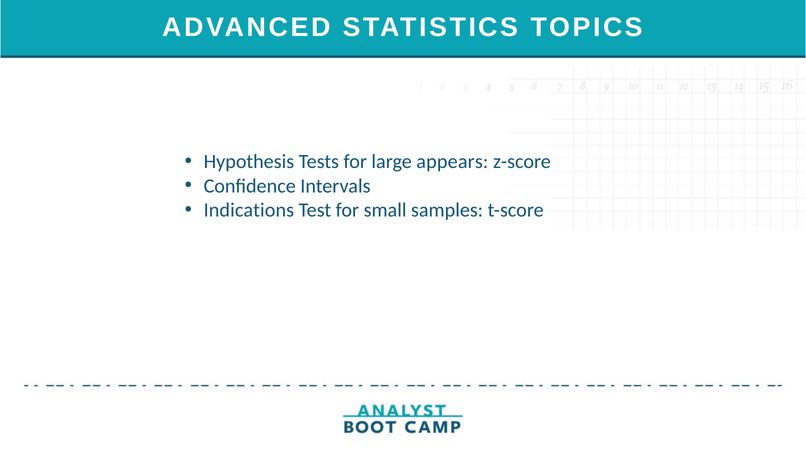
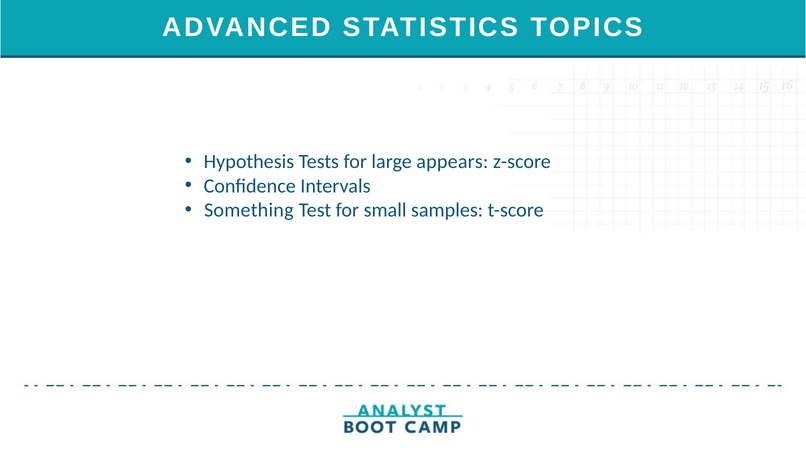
Indications: Indications -> Something
